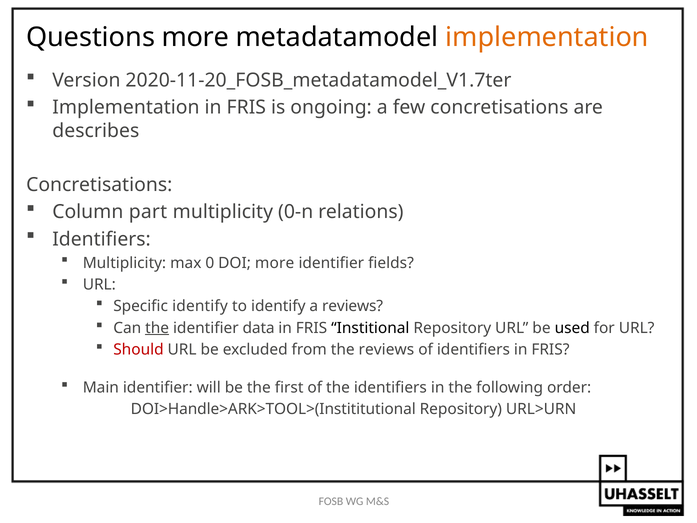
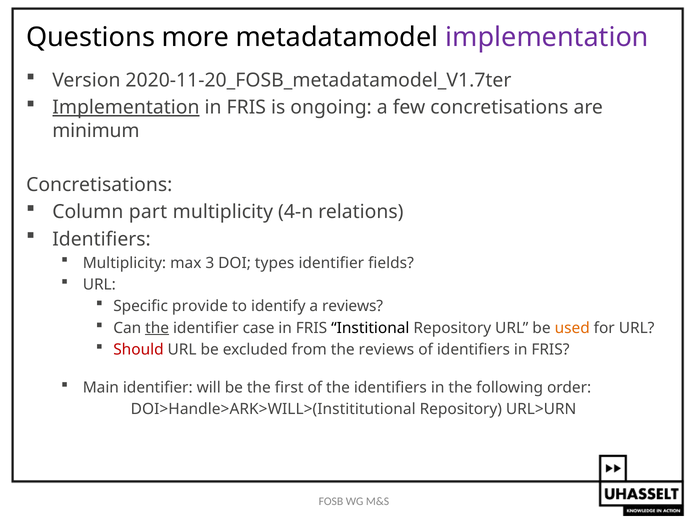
implementation at (547, 37) colour: orange -> purple
Implementation at (126, 107) underline: none -> present
describes: describes -> minimum
0-n: 0-n -> 4-n
0: 0 -> 3
DOI more: more -> types
Specific identify: identify -> provide
data: data -> case
used colour: black -> orange
DOI>Handle>ARK>TOOL>(Instititutional: DOI>Handle>ARK>TOOL>(Instititutional -> DOI>Handle>ARK>WILL>(Instititutional
